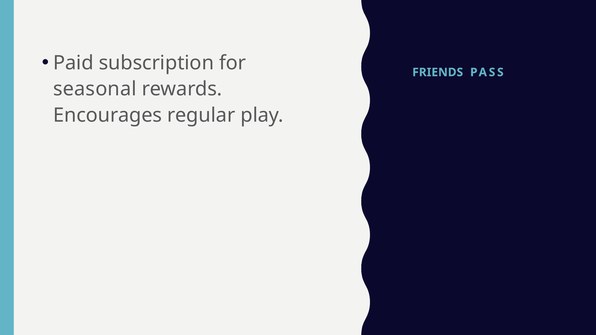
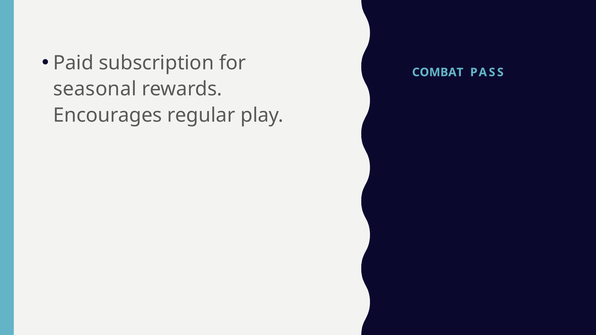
FRIENDS: FRIENDS -> COMBAT
